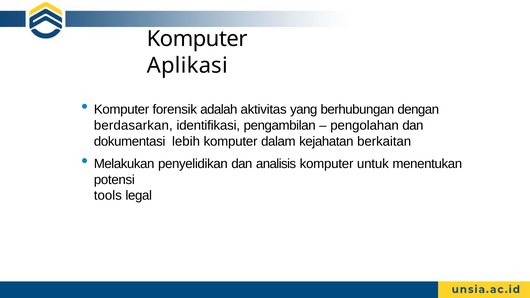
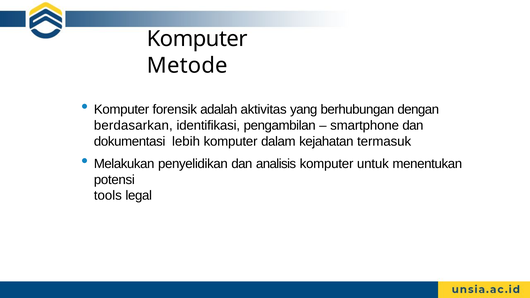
Aplikasi: Aplikasi -> Metode
pengolahan: pengolahan -> smartphone
berkaitan: berkaitan -> termasuk
